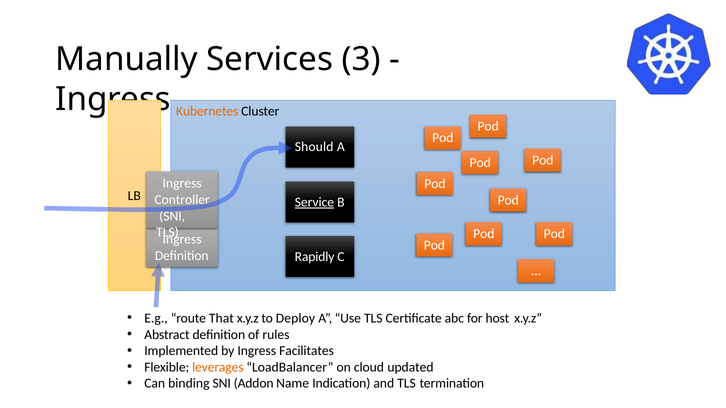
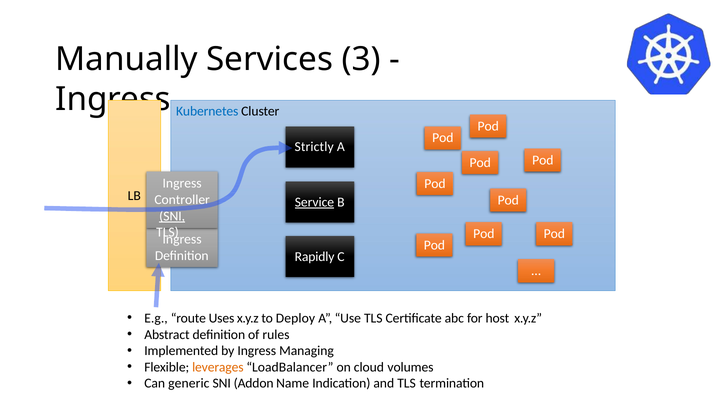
Kubernetes colour: orange -> blue
Should: Should -> Strictly
SNI at (172, 216) underline: none -> present
That: That -> Uses
Facilitates: Facilitates -> Managing
updated: updated -> volumes
binding: binding -> generic
